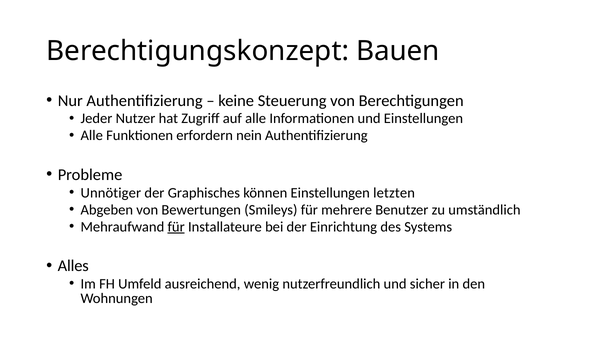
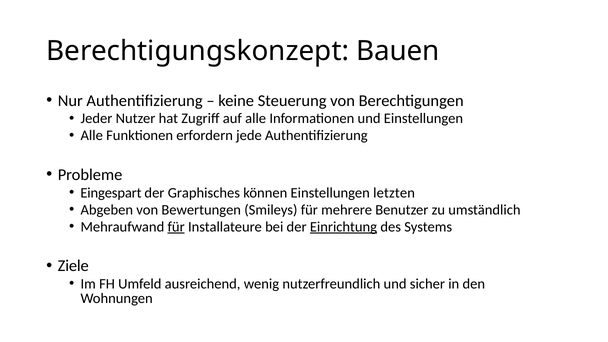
nein: nein -> jede
Unnötiger: Unnötiger -> Eingespart
Einrichtung underline: none -> present
Alles: Alles -> Ziele
